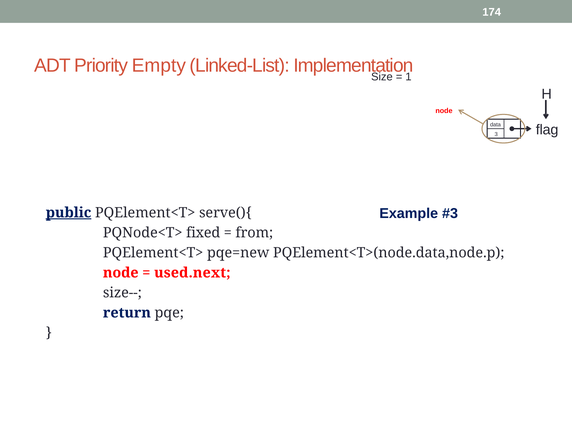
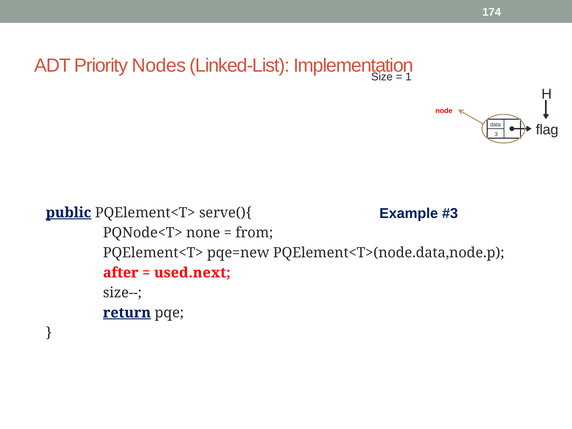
Empty: Empty -> Nodes
fixed: fixed -> none
node at (121, 273): node -> after
return underline: none -> present
